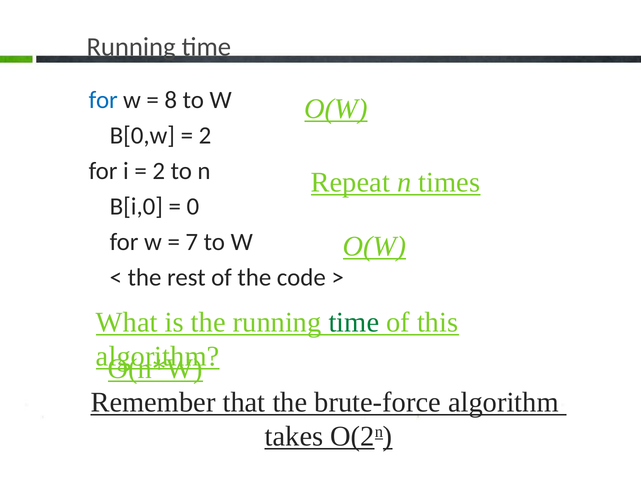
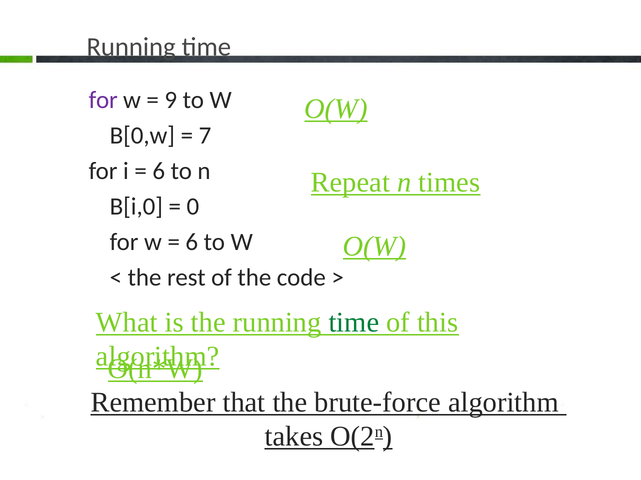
for at (103, 100) colour: blue -> purple
8: 8 -> 9
2 at (205, 136): 2 -> 7
2 at (159, 171): 2 -> 6
7 at (192, 243): 7 -> 6
